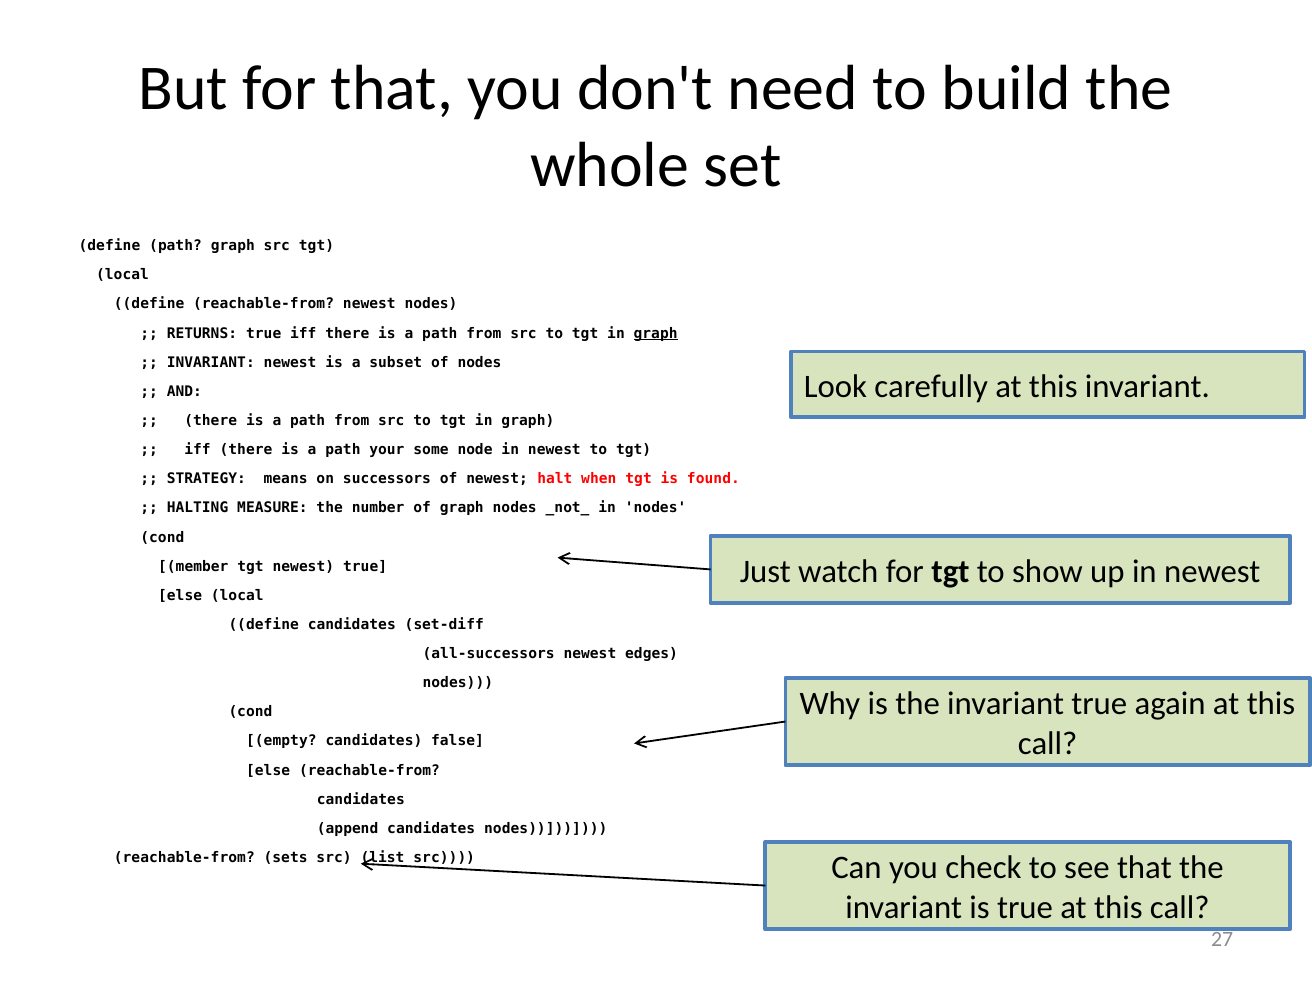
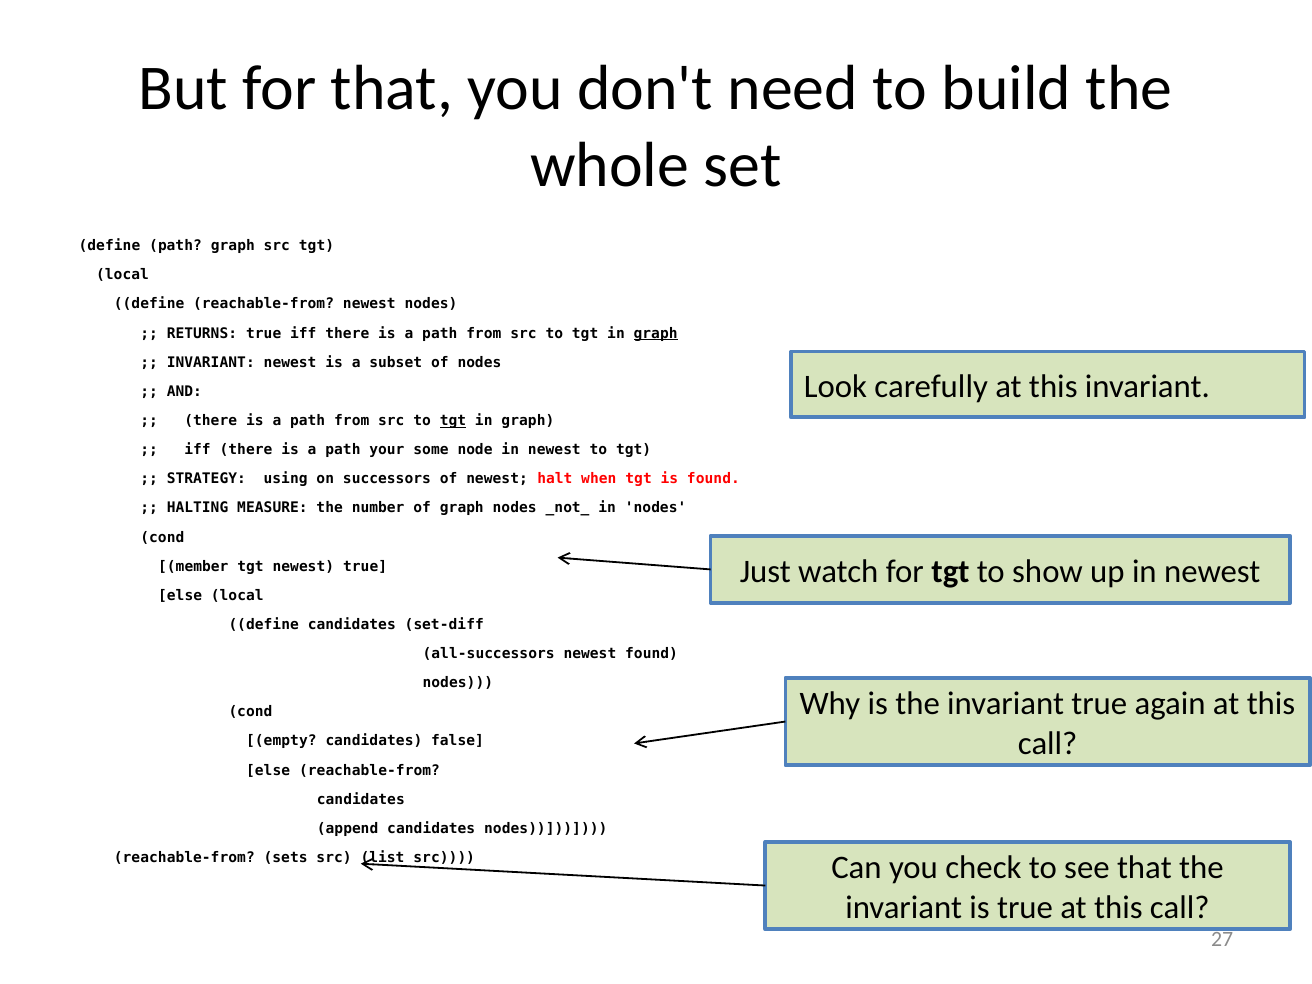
tgt at (453, 421) underline: none -> present
means: means -> using
newest edges: edges -> found
